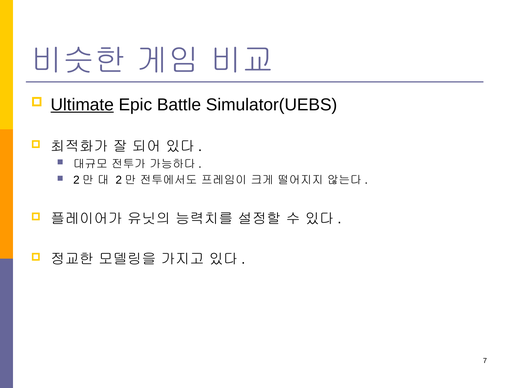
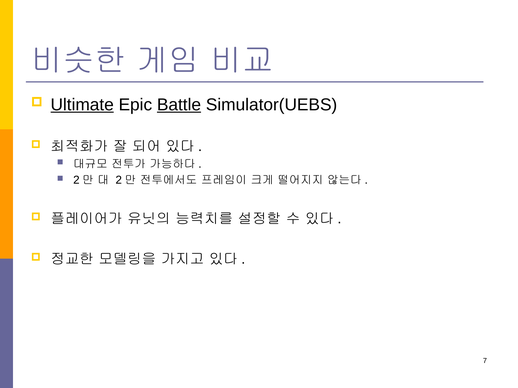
Battle underline: none -> present
